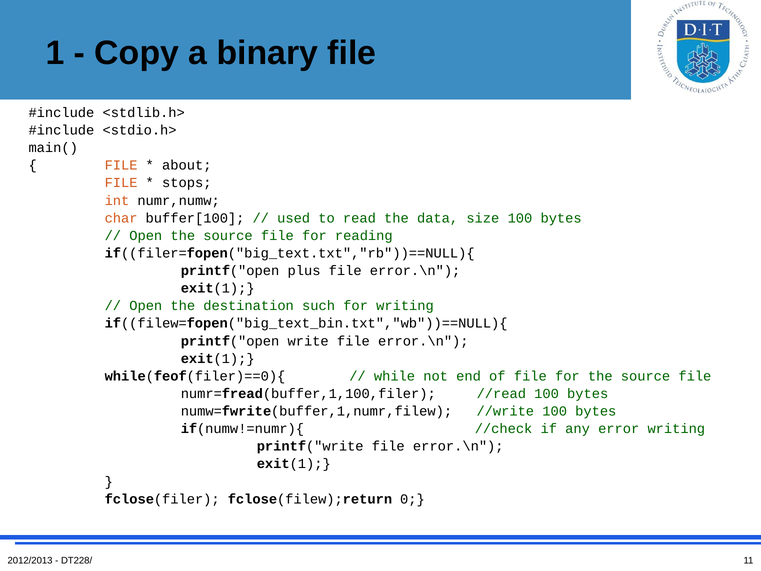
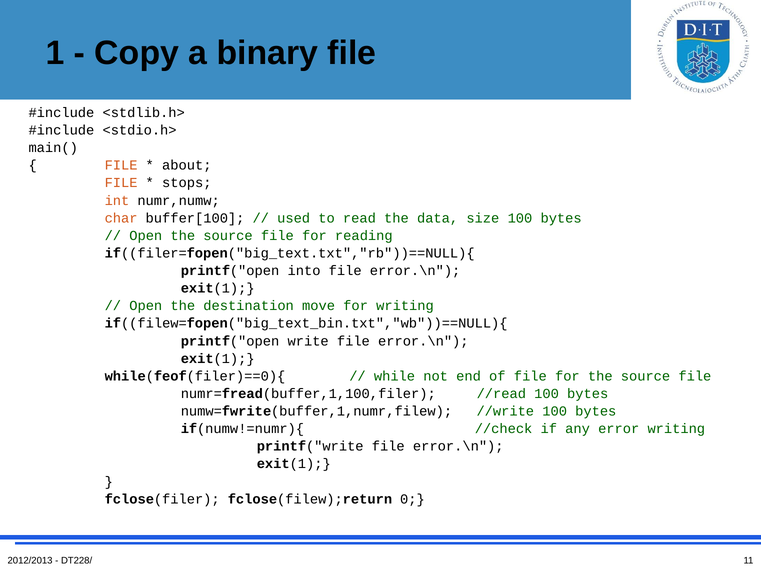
plus: plus -> into
such: such -> move
